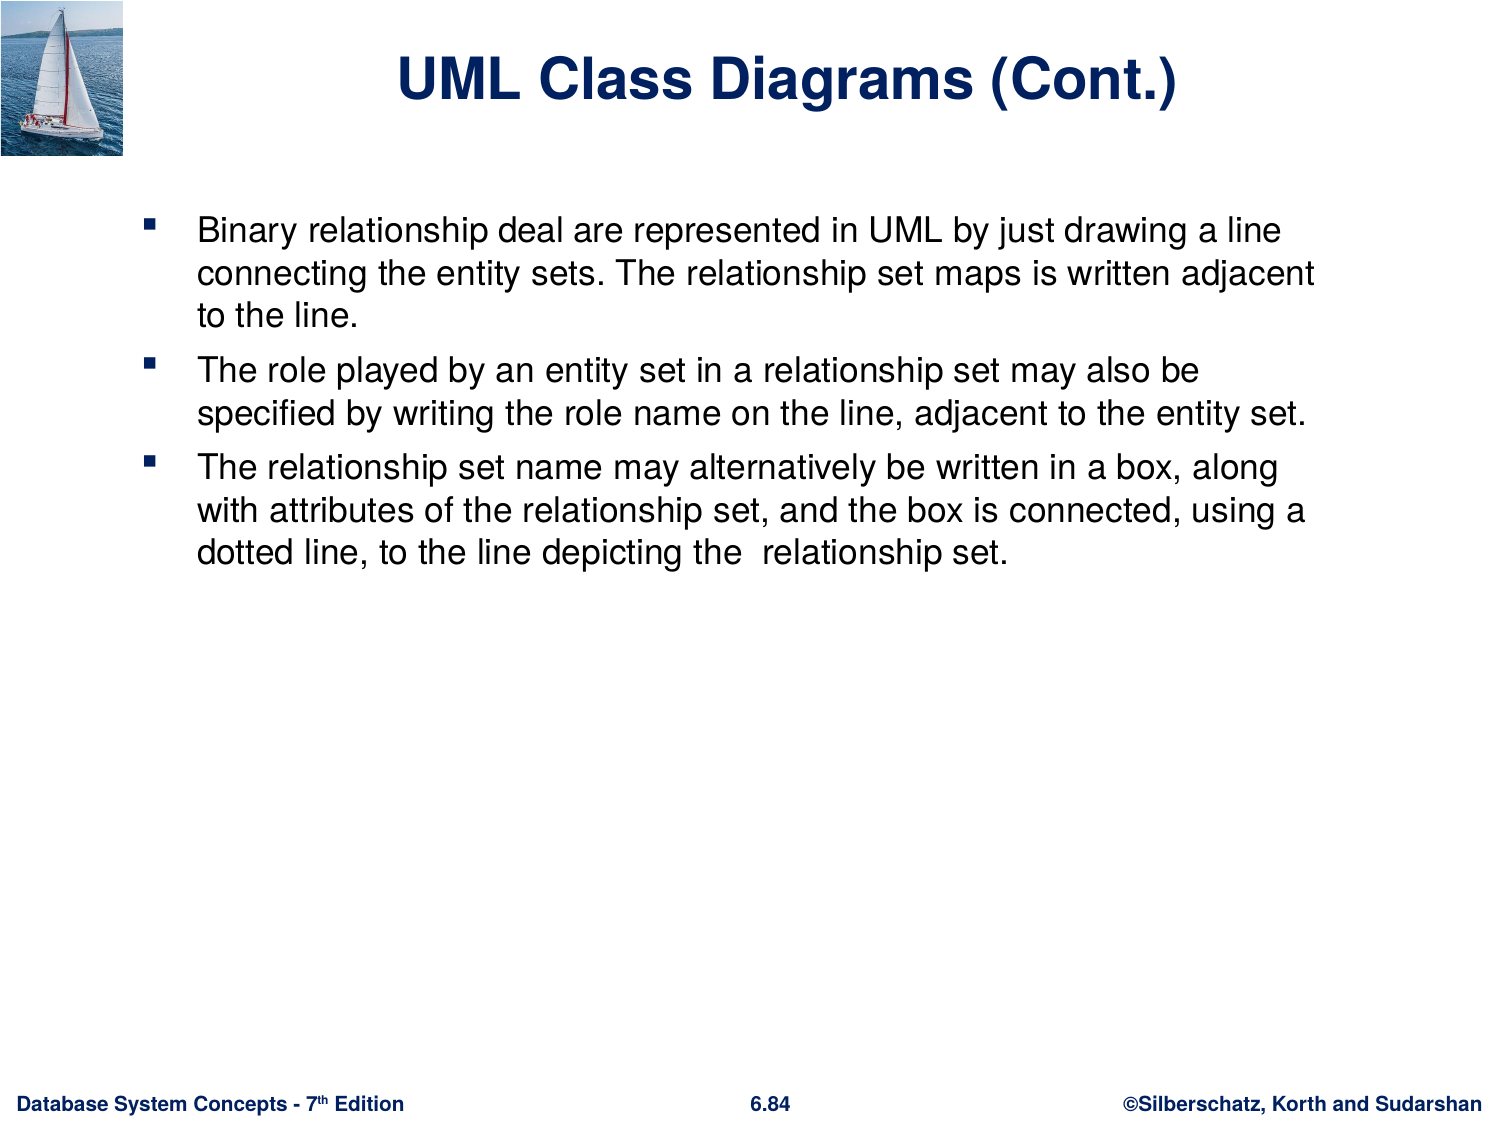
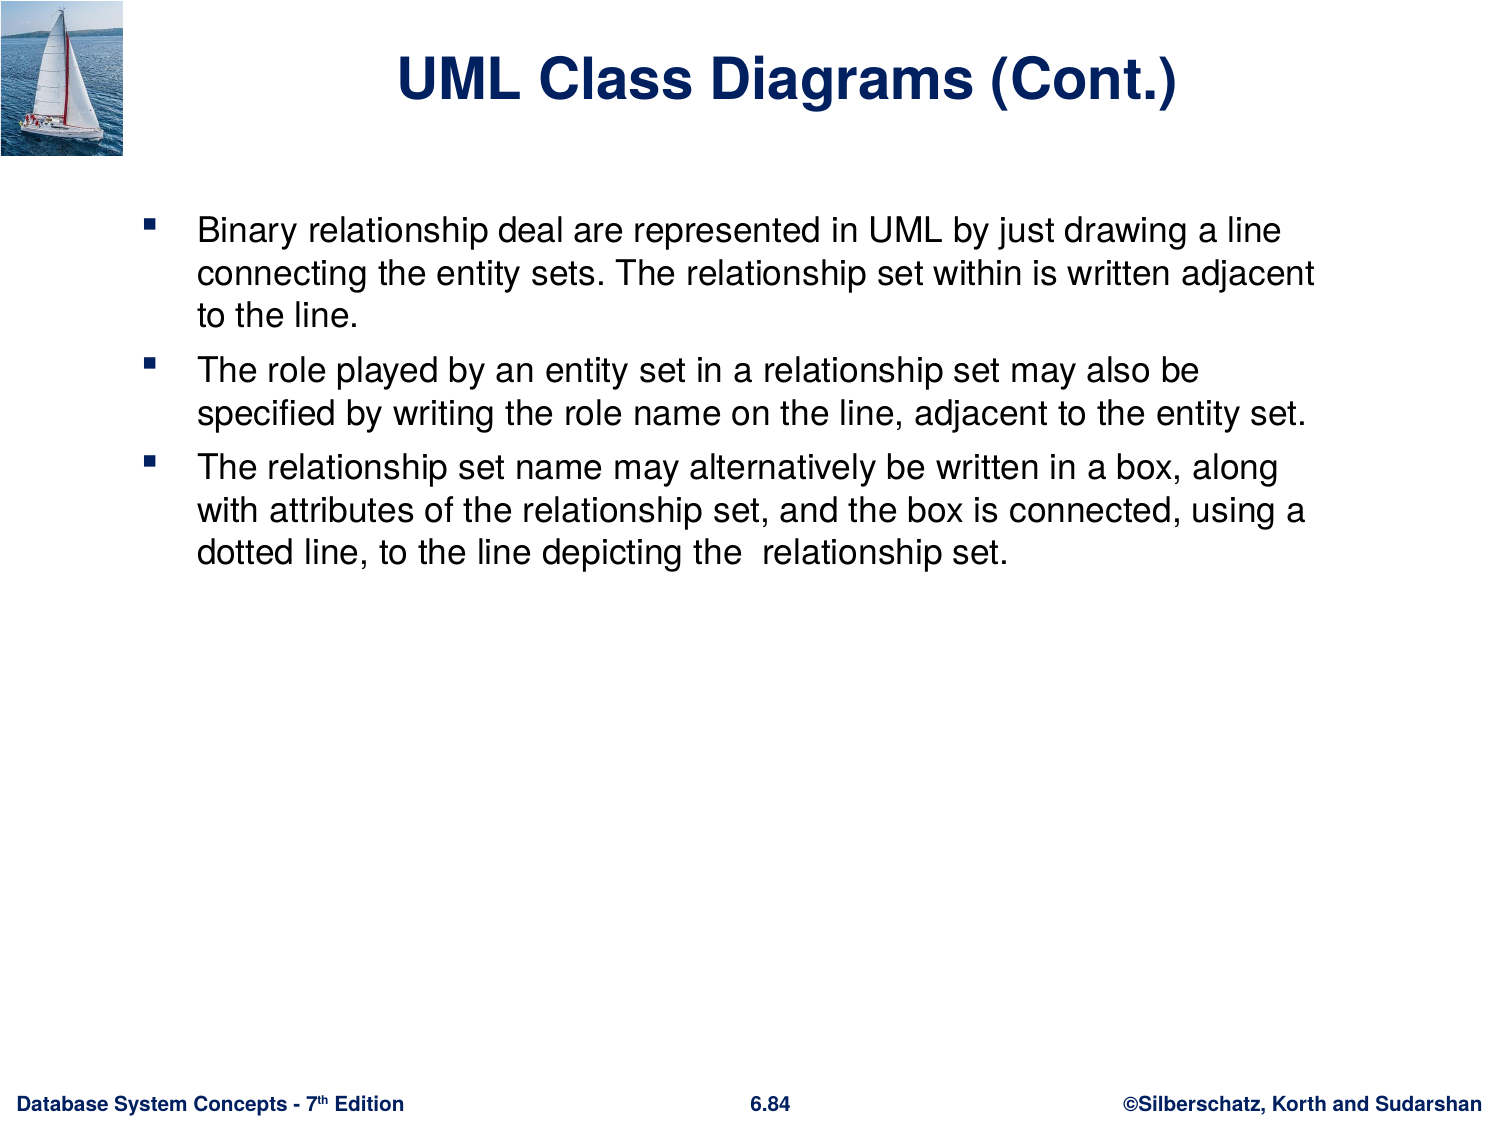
maps: maps -> within
